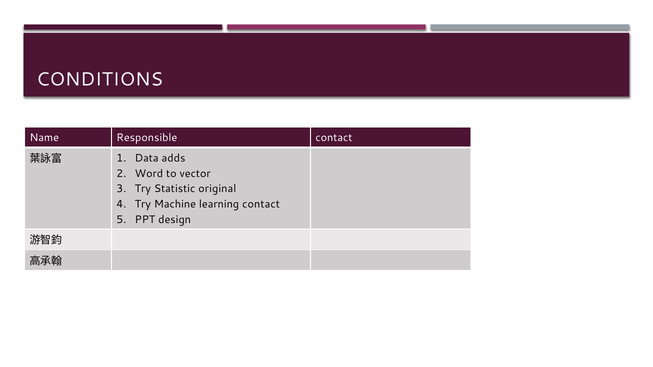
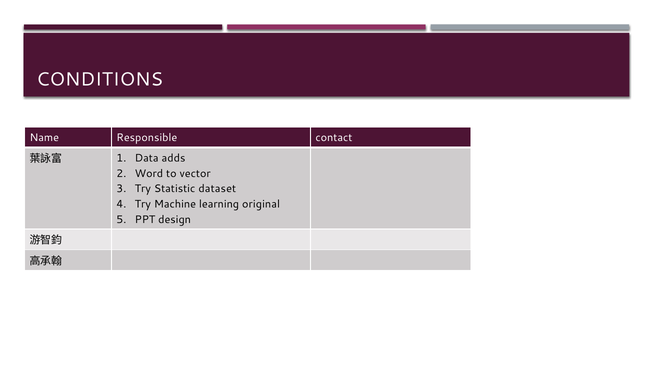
original: original -> dataset
learning contact: contact -> original
